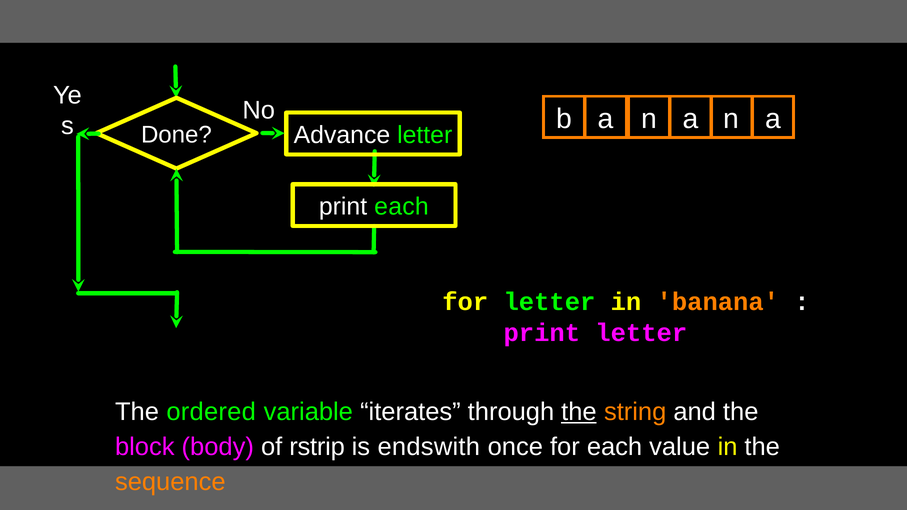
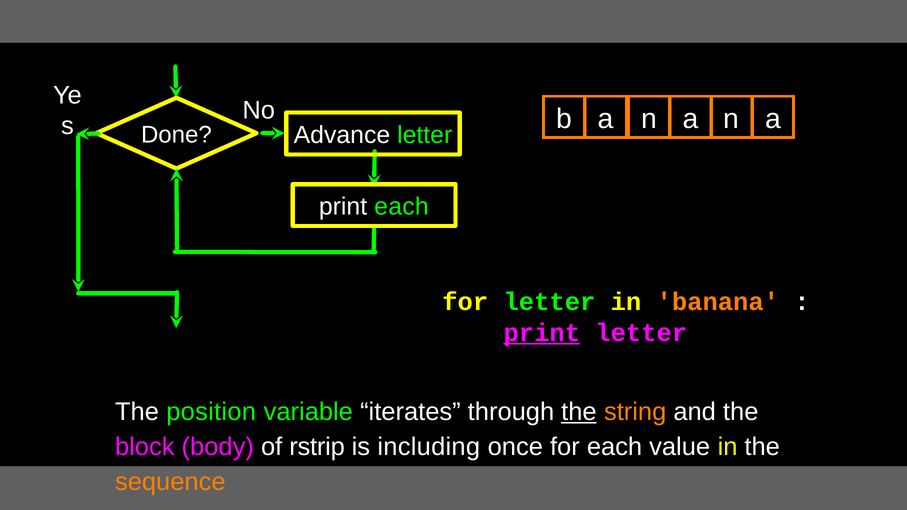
print at (542, 333) underline: none -> present
ordered: ordered -> position
endswith: endswith -> including
